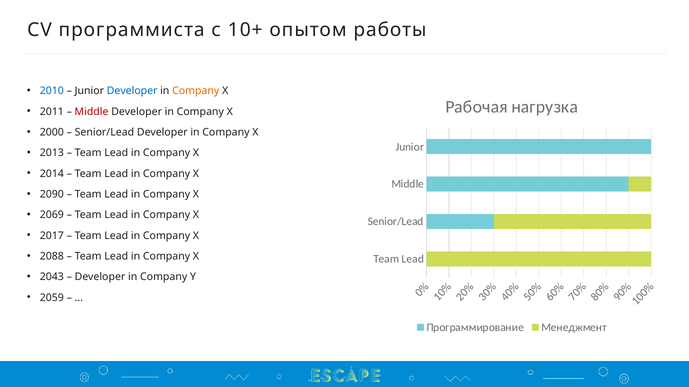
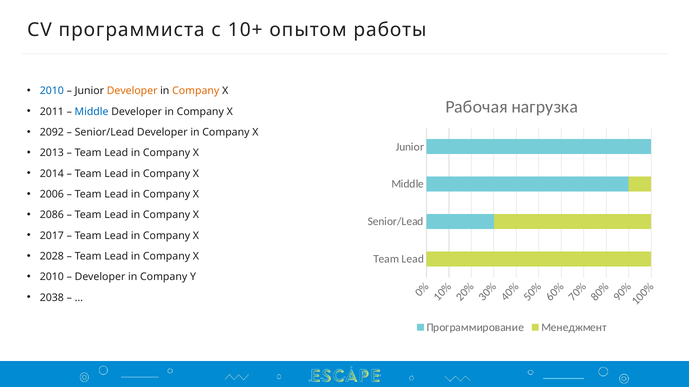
Developer at (132, 91) colour: blue -> orange
Middle at (92, 112) colour: red -> blue
2000: 2000 -> 2092
2090: 2090 -> 2006
2069: 2069 -> 2086
2088: 2088 -> 2028
2043 at (52, 277): 2043 -> 2010
2059: 2059 -> 2038
